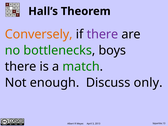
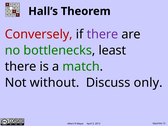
Conversely colour: orange -> red
boys: boys -> least
enough: enough -> without
